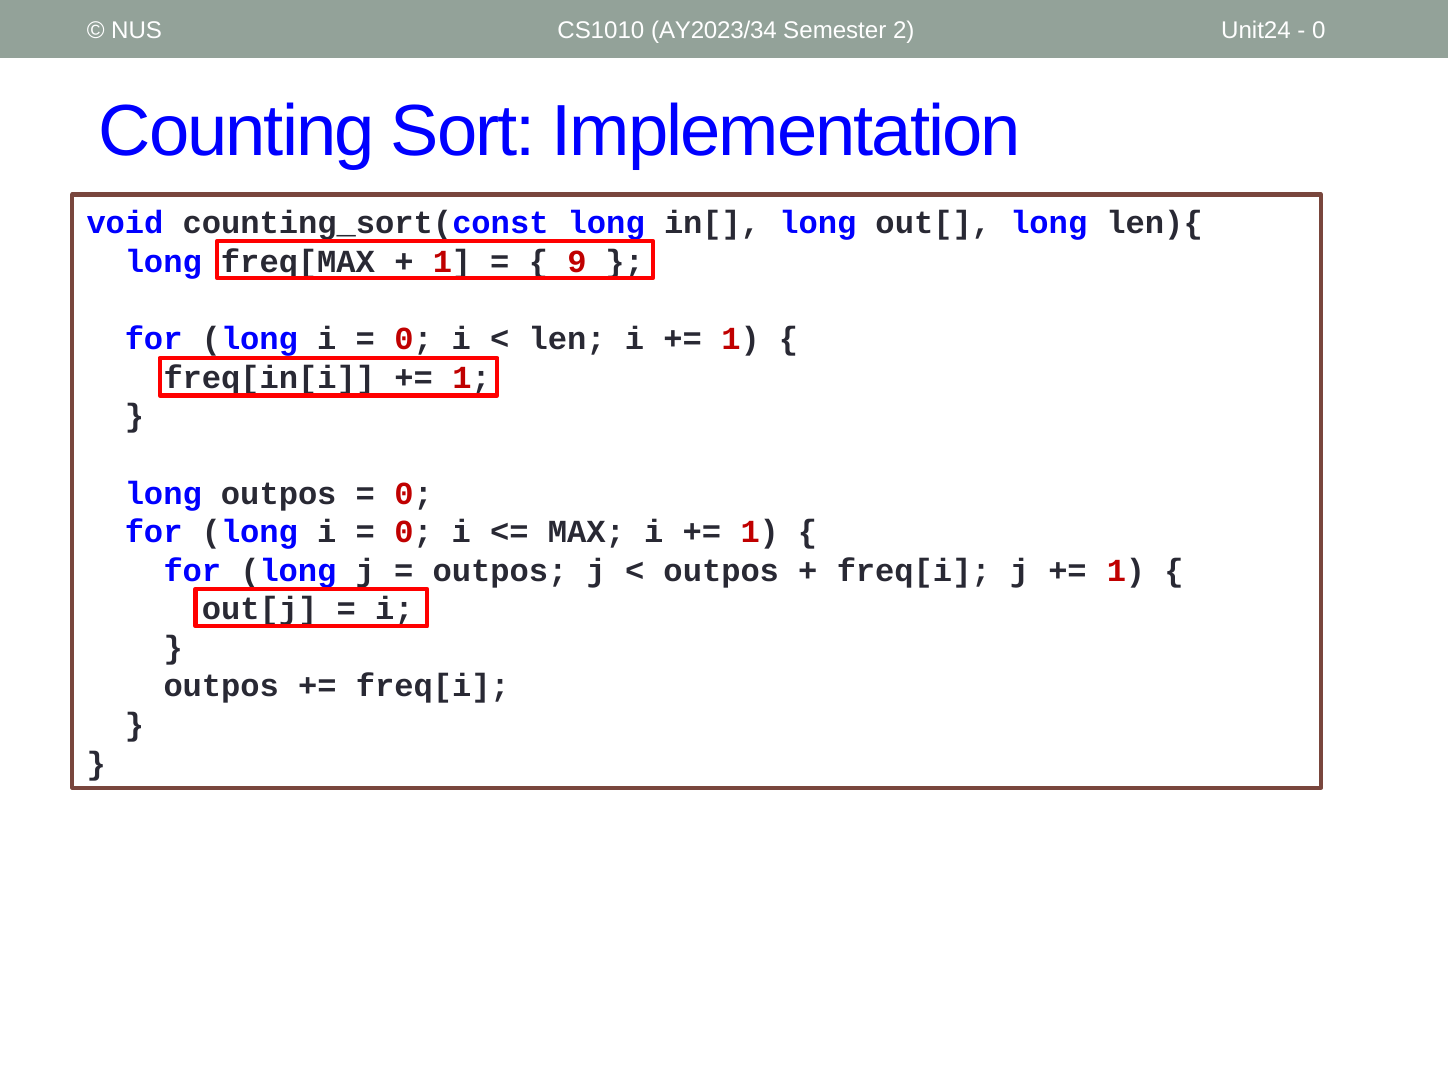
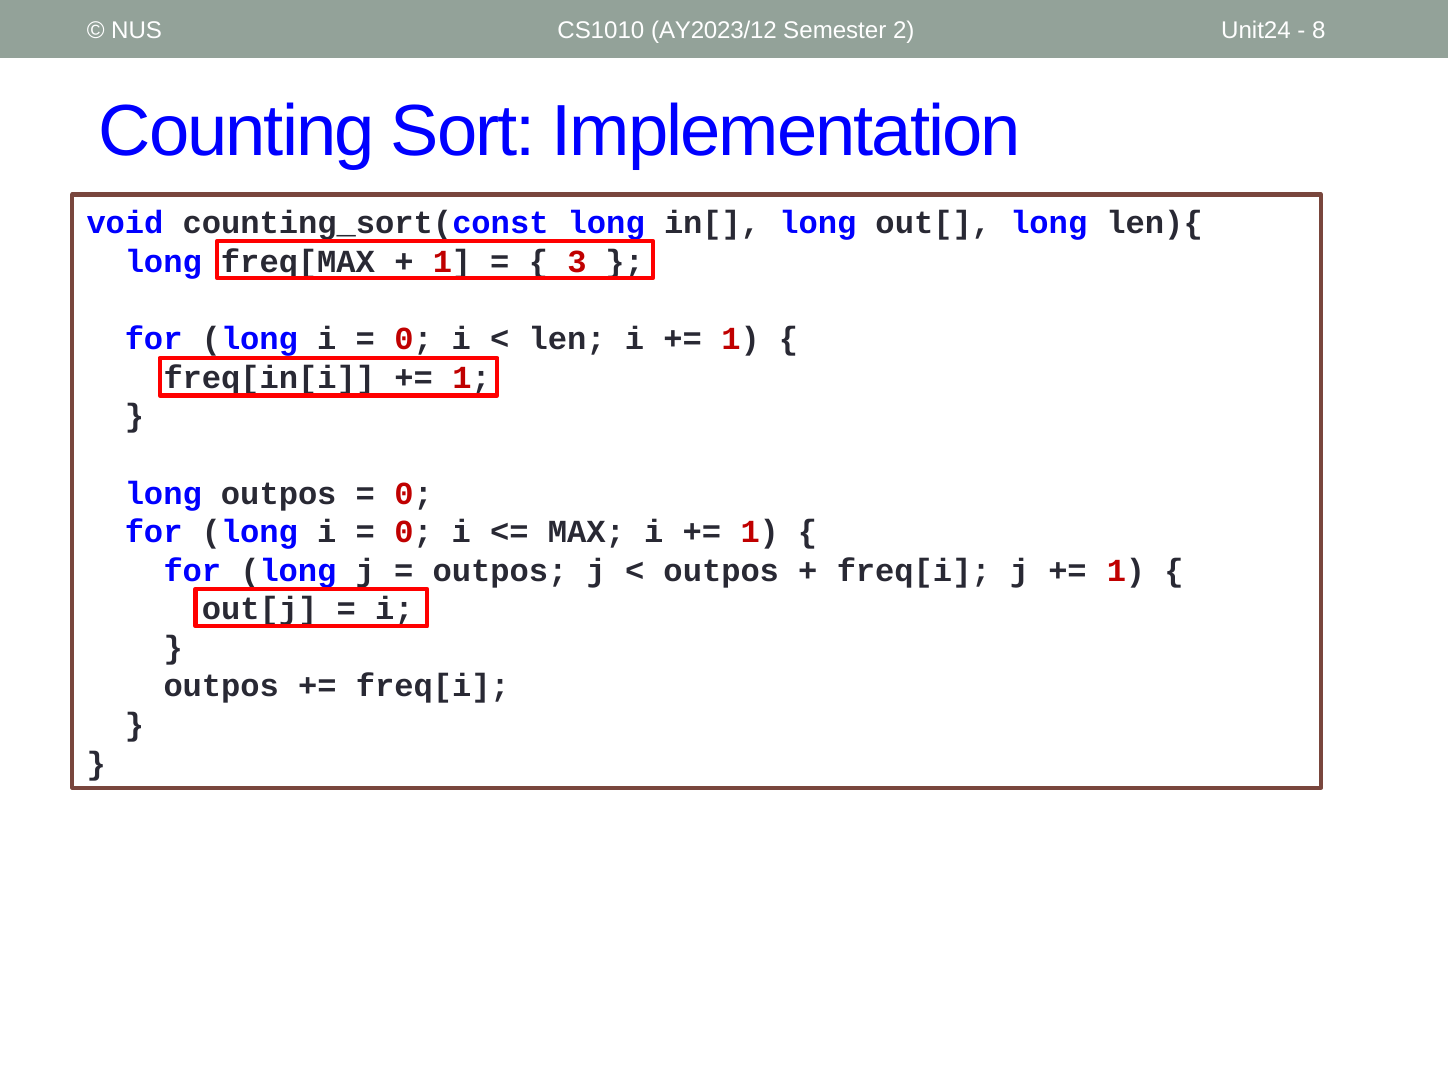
AY2023/34: AY2023/34 -> AY2023/12
0 at (1319, 31): 0 -> 8
9: 9 -> 3
